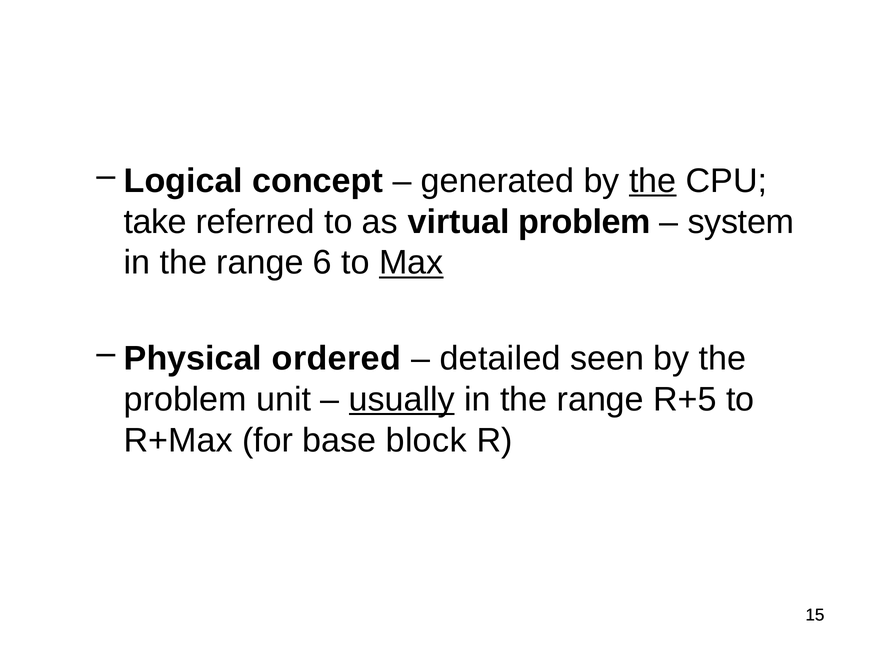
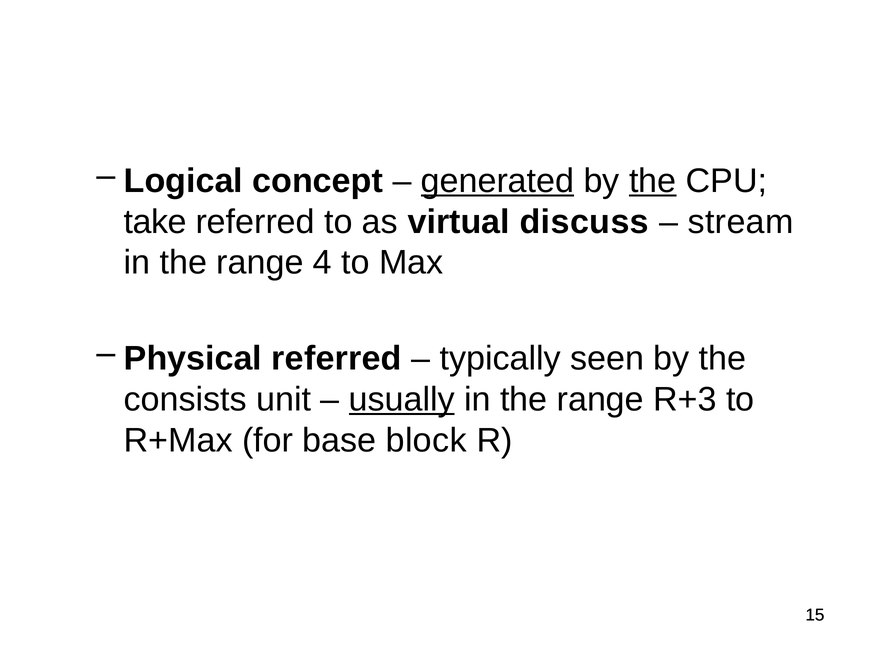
generated underline: none -> present
virtual problem: problem -> discuss
system: system -> stream
6: 6 -> 4
Max underline: present -> none
Physical ordered: ordered -> referred
detailed: detailed -> typically
problem at (185, 399): problem -> consists
R+5: R+5 -> R+3
